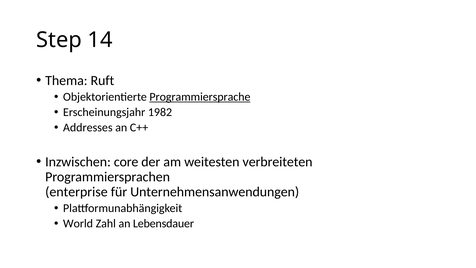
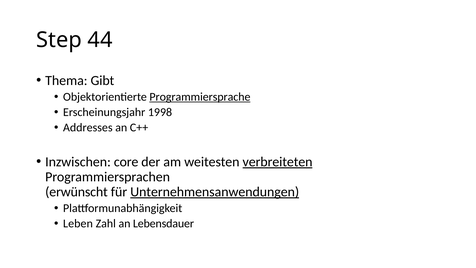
14: 14 -> 44
Ruft: Ruft -> Gibt
1982: 1982 -> 1998
verbreiteten underline: none -> present
enterprise: enterprise -> erwünscht
Unternehmensanwendungen underline: none -> present
World: World -> Leben
